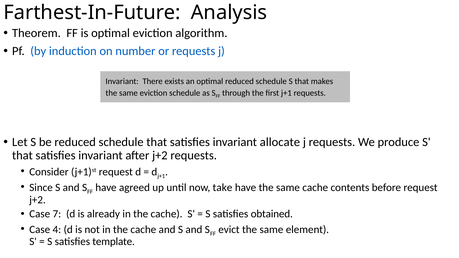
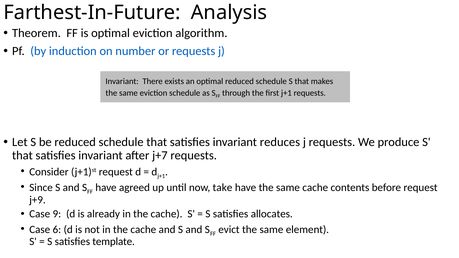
allocate: allocate -> reduces
after j+2: j+2 -> j+7
j+2 at (37, 200): j+2 -> j+9
7: 7 -> 9
obtained: obtained -> allocates
4: 4 -> 6
